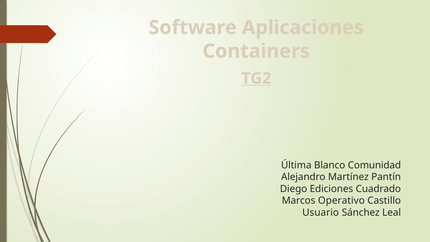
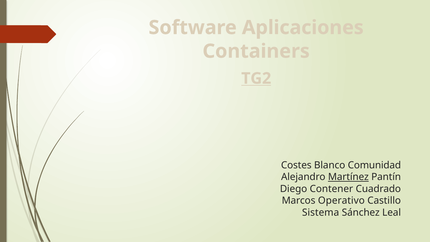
Última: Última -> Costes
Martínez underline: none -> present
Ediciones: Ediciones -> Contener
Usuario: Usuario -> Sistema
